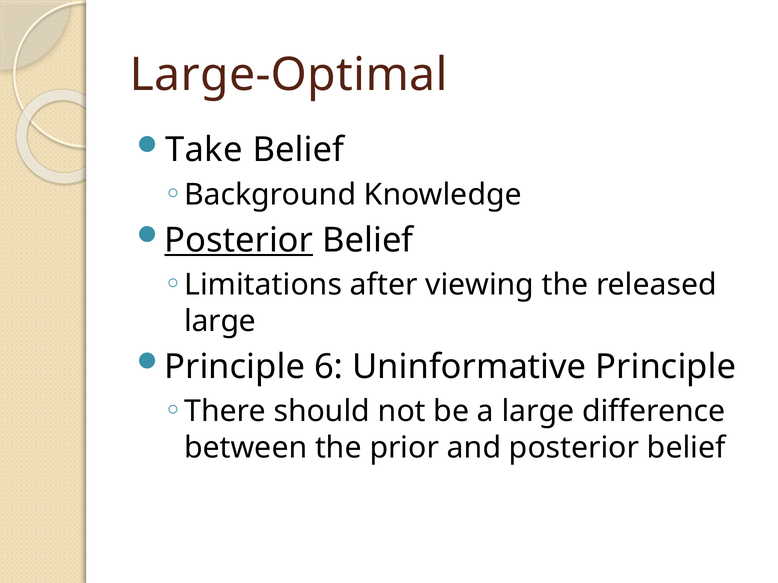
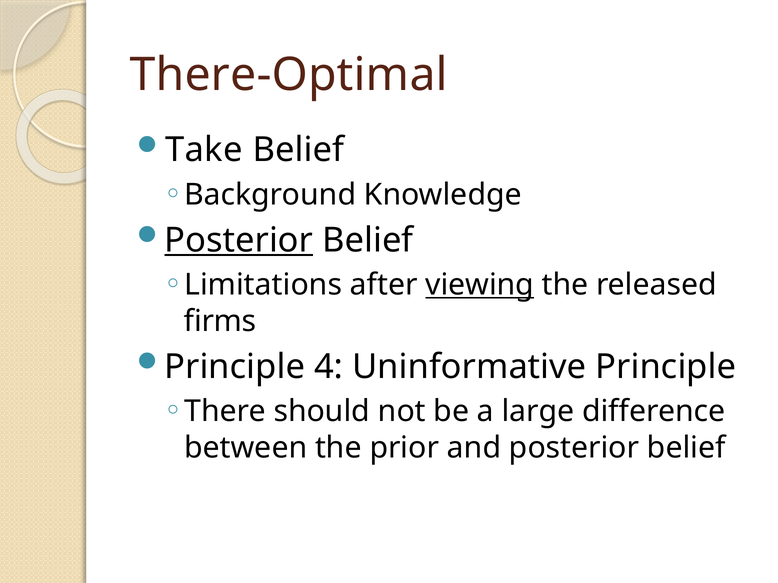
Large-Optimal: Large-Optimal -> There-Optimal
viewing underline: none -> present
large at (220, 321): large -> firms
6: 6 -> 4
